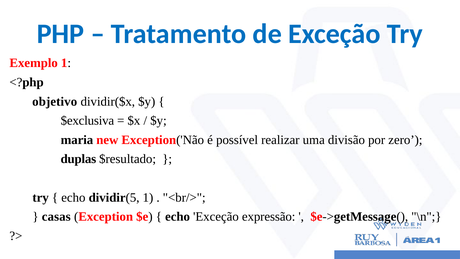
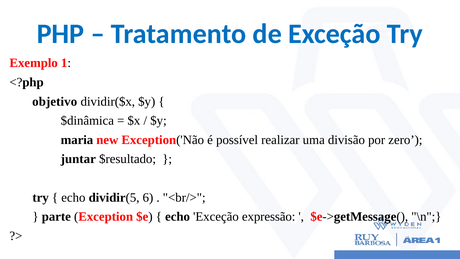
$exclusiva: $exclusiva -> $dinâmica
duplas: duplas -> juntar
dividir(5 1: 1 -> 6
casas: casas -> parte
